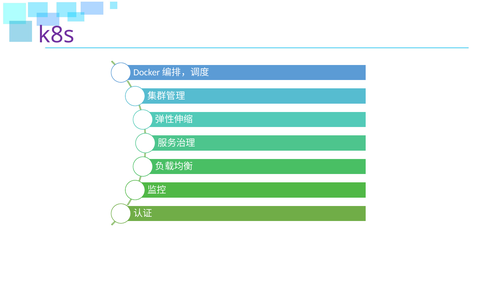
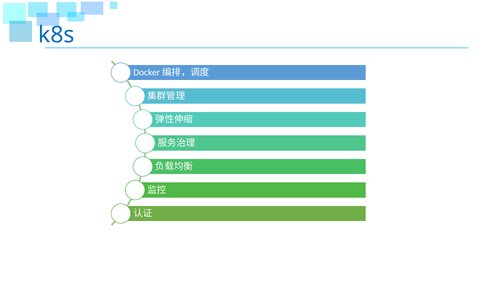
k8s colour: purple -> blue
